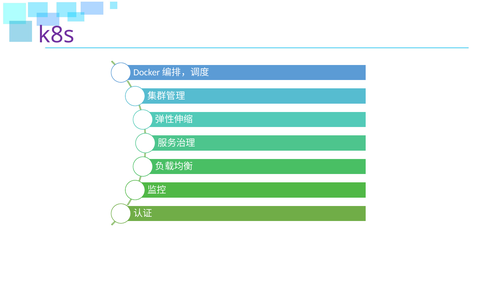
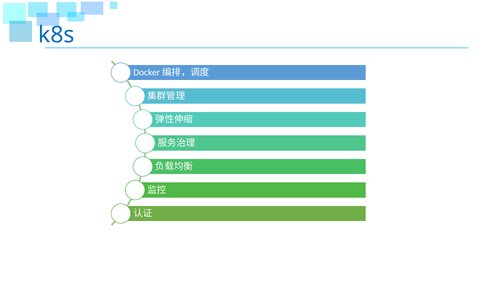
k8s colour: purple -> blue
